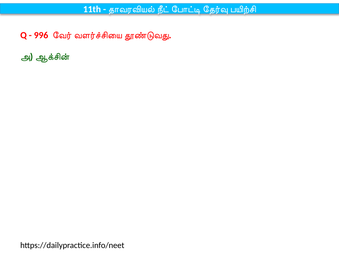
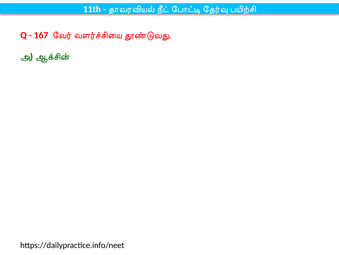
996: 996 -> 167
